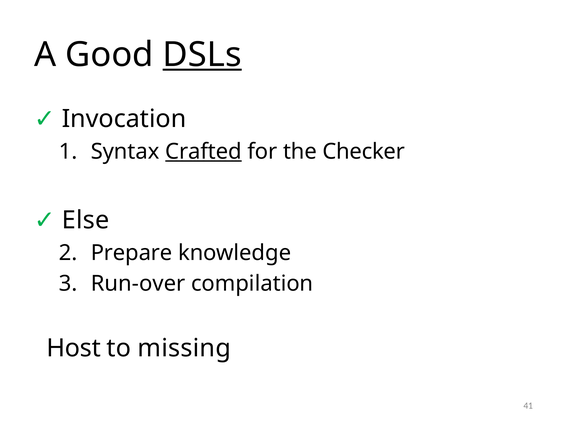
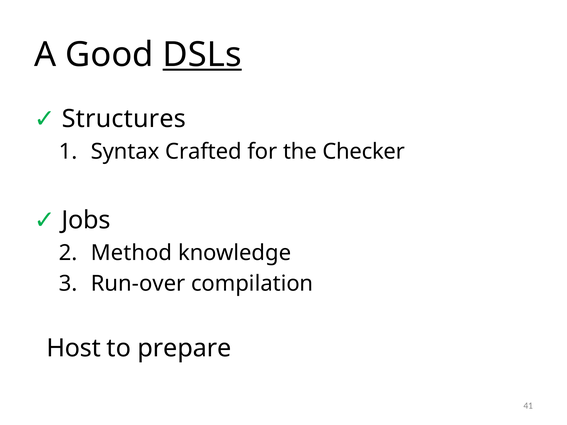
Invocation: Invocation -> Structures
Crafted underline: present -> none
Else: Else -> Jobs
Prepare: Prepare -> Method
missing: missing -> prepare
